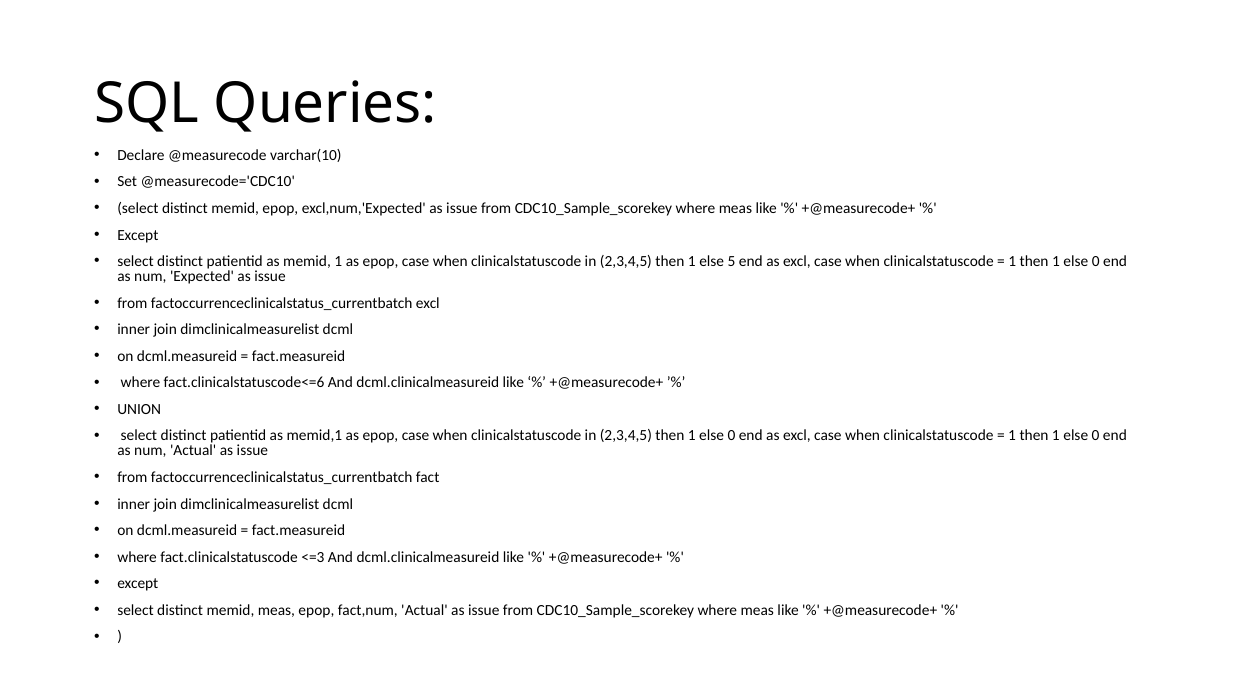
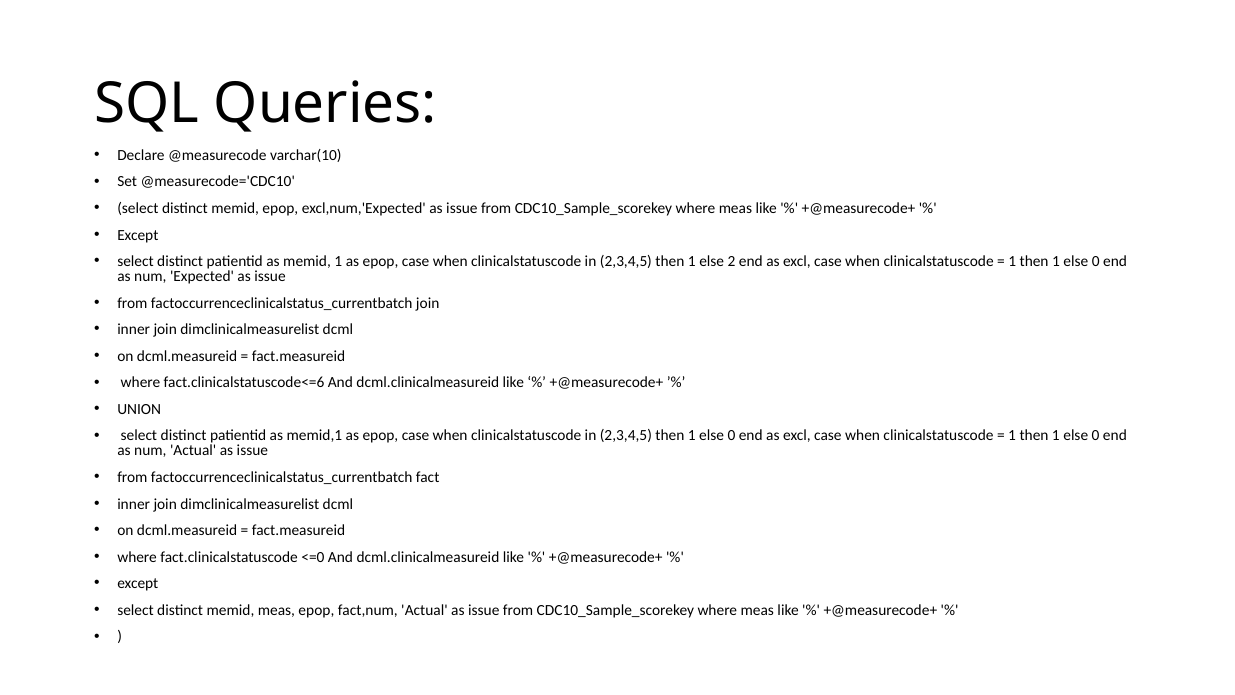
5: 5 -> 2
factoccurrenceclinicalstatus_currentbatch excl: excl -> join
<=3: <=3 -> <=0
